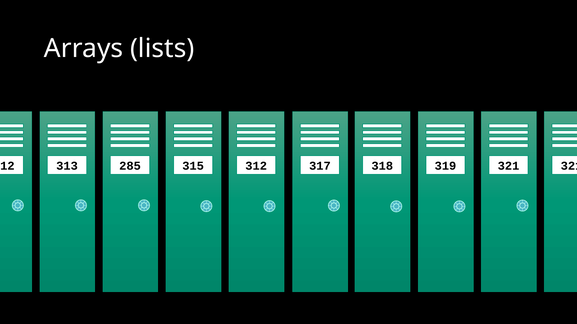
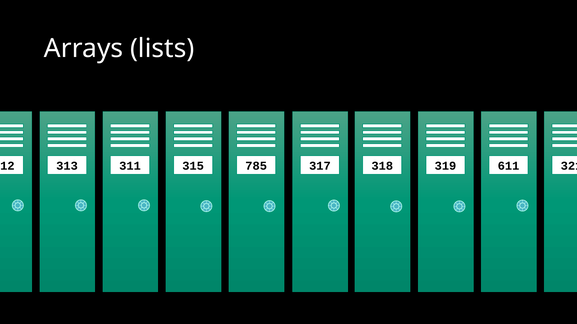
285: 285 -> 311
315 312: 312 -> 785
319 321: 321 -> 611
